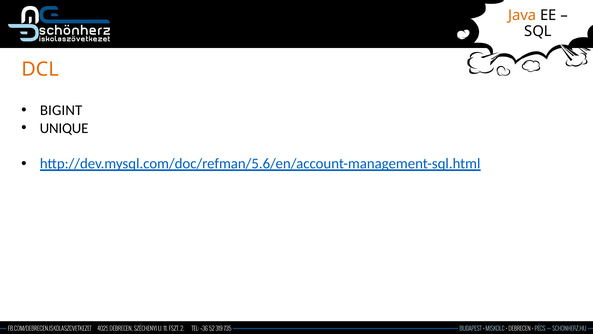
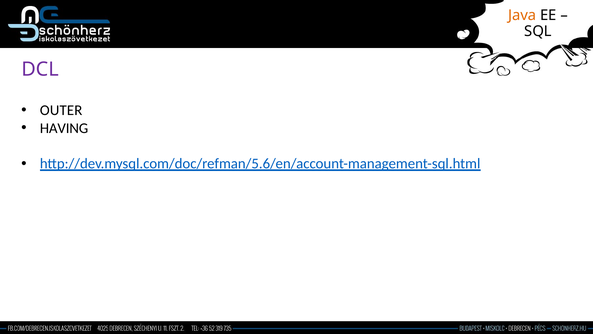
DCL colour: orange -> purple
BIGINT: BIGINT -> OUTER
UNIQUE: UNIQUE -> HAVING
